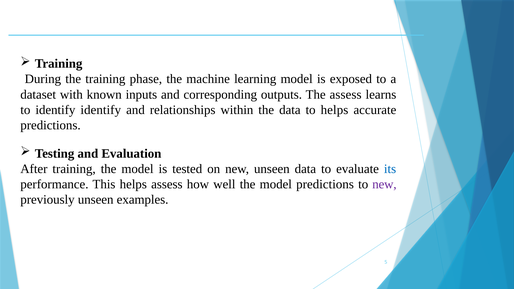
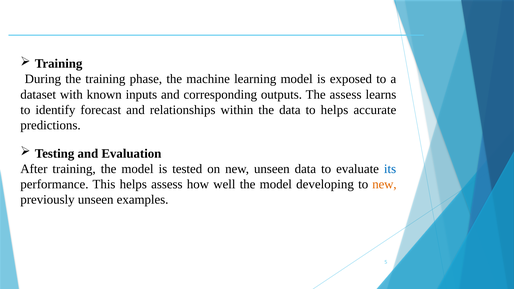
identify identify: identify -> forecast
model predictions: predictions -> developing
new at (384, 184) colour: purple -> orange
